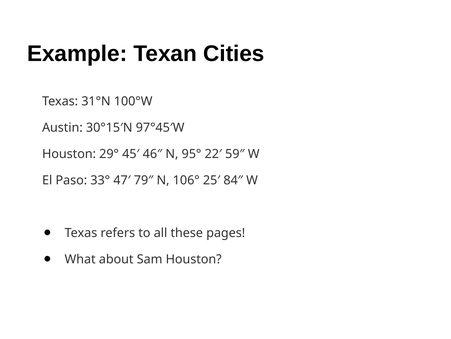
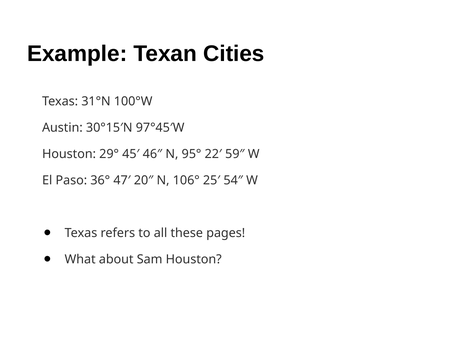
33°: 33° -> 36°
79″: 79″ -> 20″
84″: 84″ -> 54″
